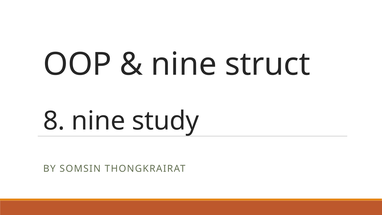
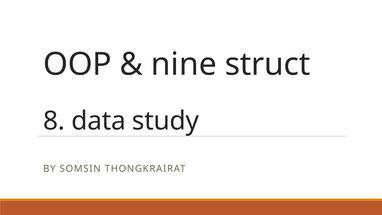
8 nine: nine -> data
